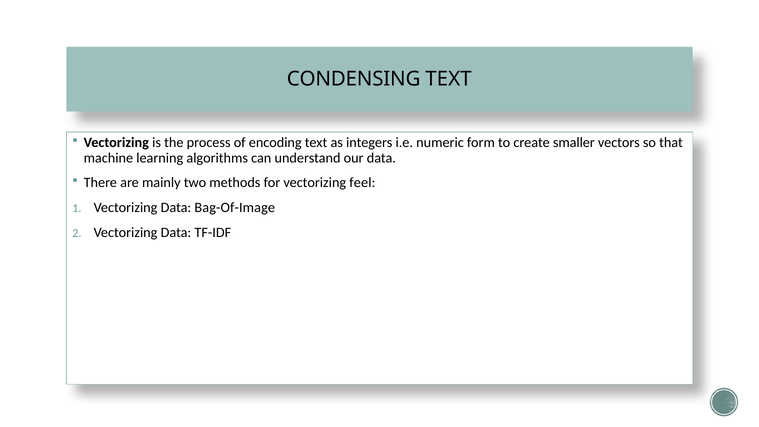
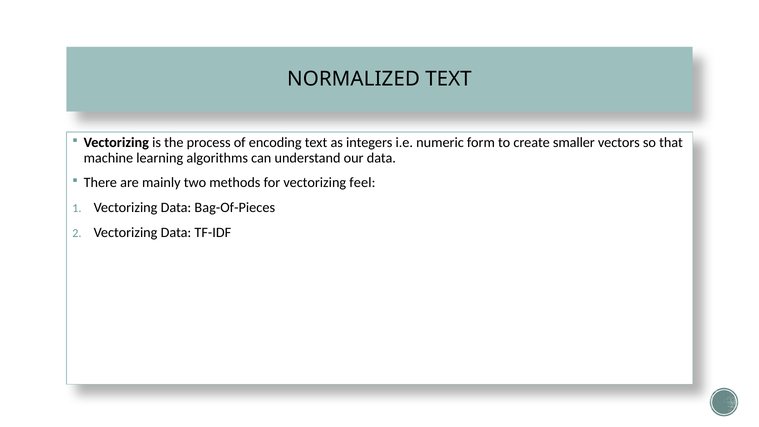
CONDENSING: CONDENSING -> NORMALIZED
Bag-Of-Image: Bag-Of-Image -> Bag-Of-Pieces
